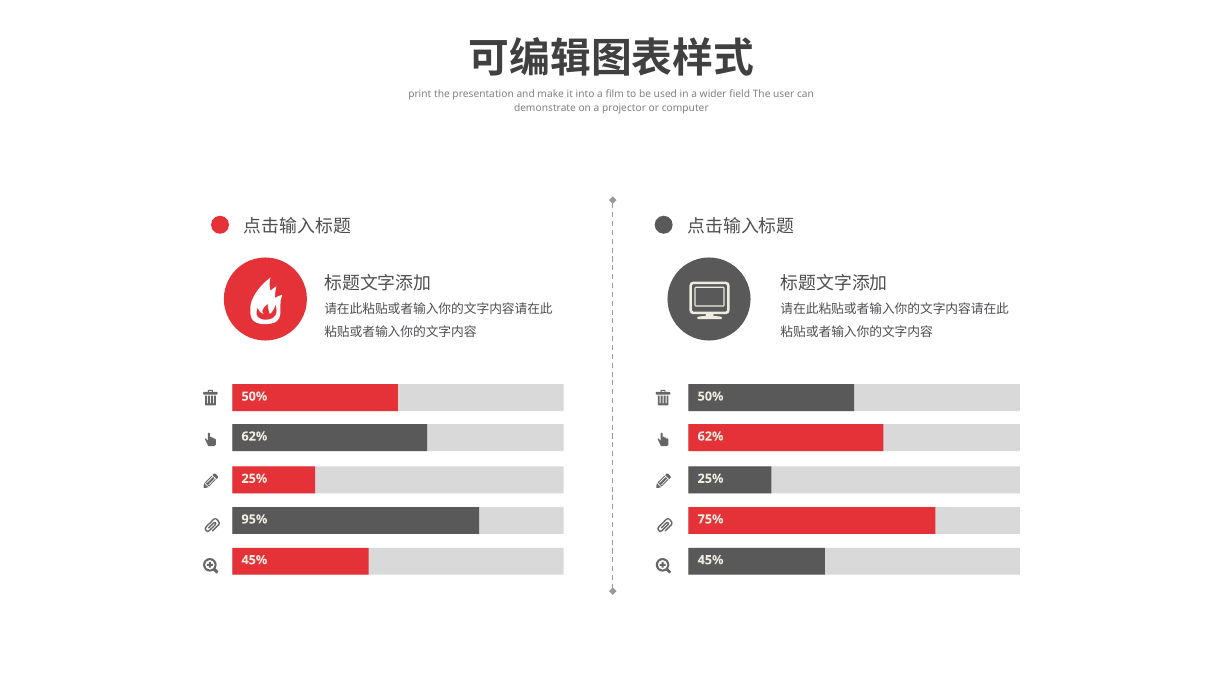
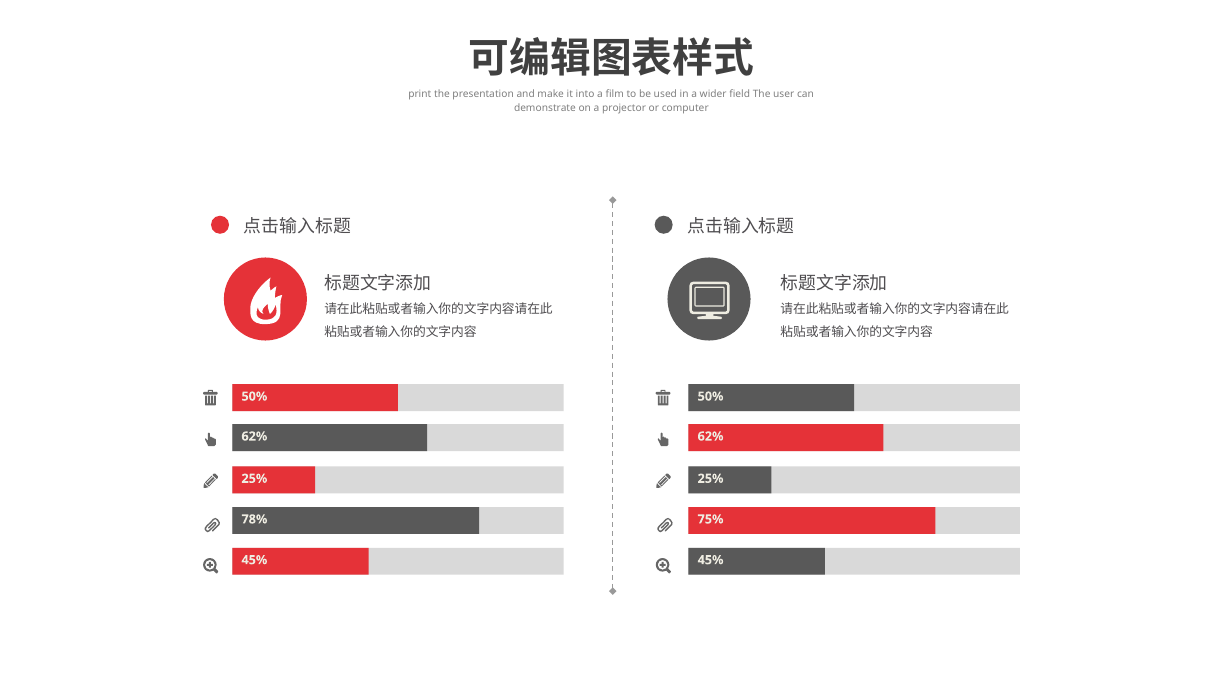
95%: 95% -> 78%
